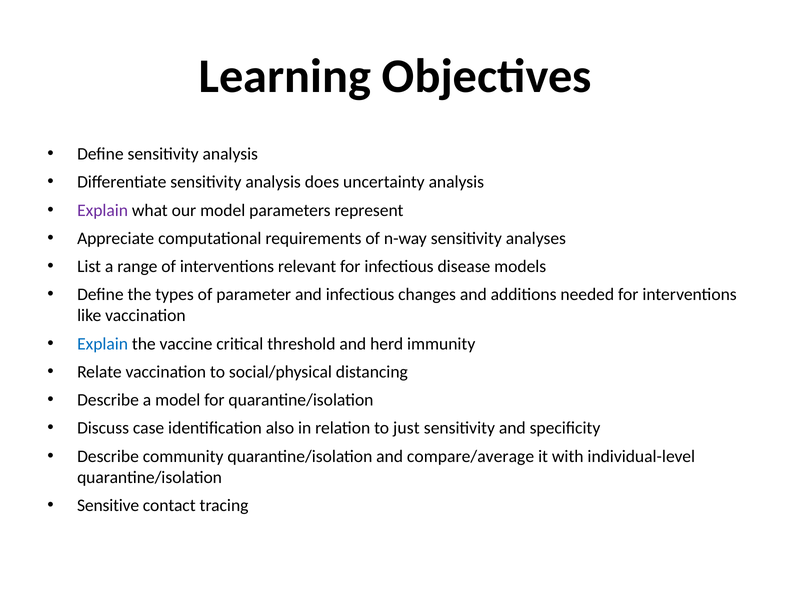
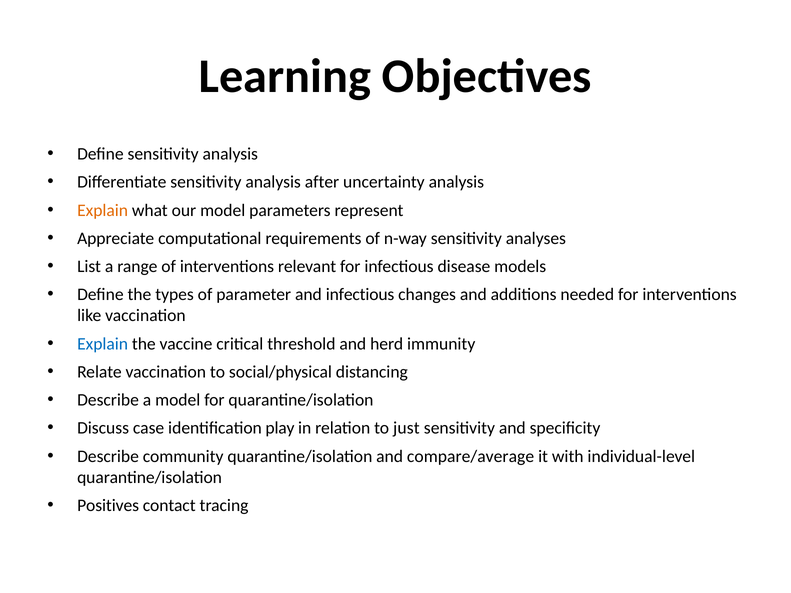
does: does -> after
Explain at (103, 210) colour: purple -> orange
also: also -> play
Sensitive: Sensitive -> Positives
